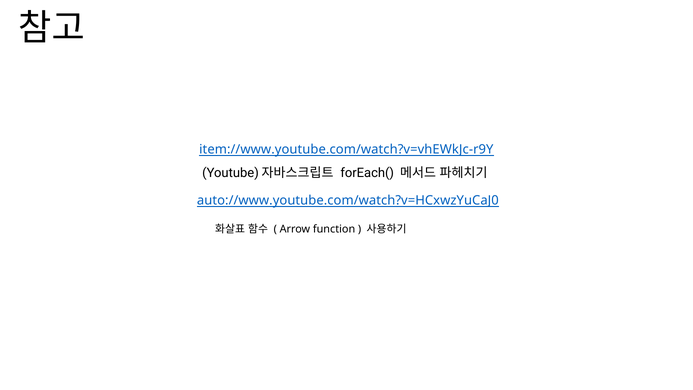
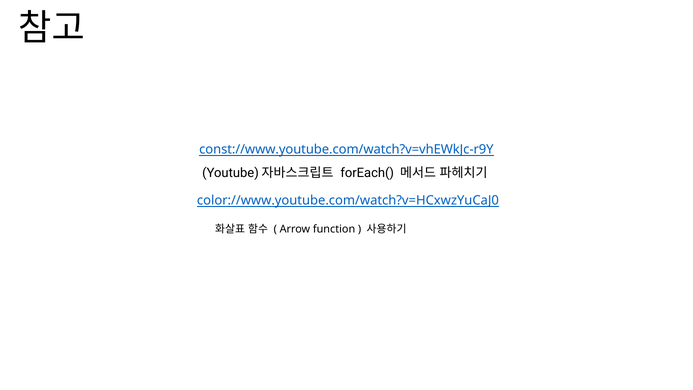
item://www.youtube.com/watch?v=vhEWkJc-r9Y: item://www.youtube.com/watch?v=vhEWkJc-r9Y -> const://www.youtube.com/watch?v=vhEWkJc-r9Y
auto://www.youtube.com/watch?v=HCxwzYuCaJ0: auto://www.youtube.com/watch?v=HCxwzYuCaJ0 -> color://www.youtube.com/watch?v=HCxwzYuCaJ0
